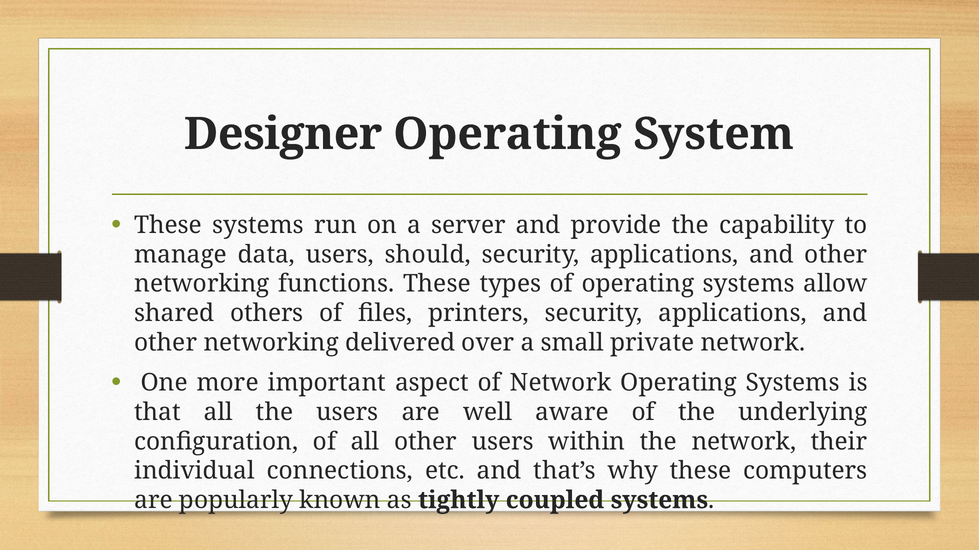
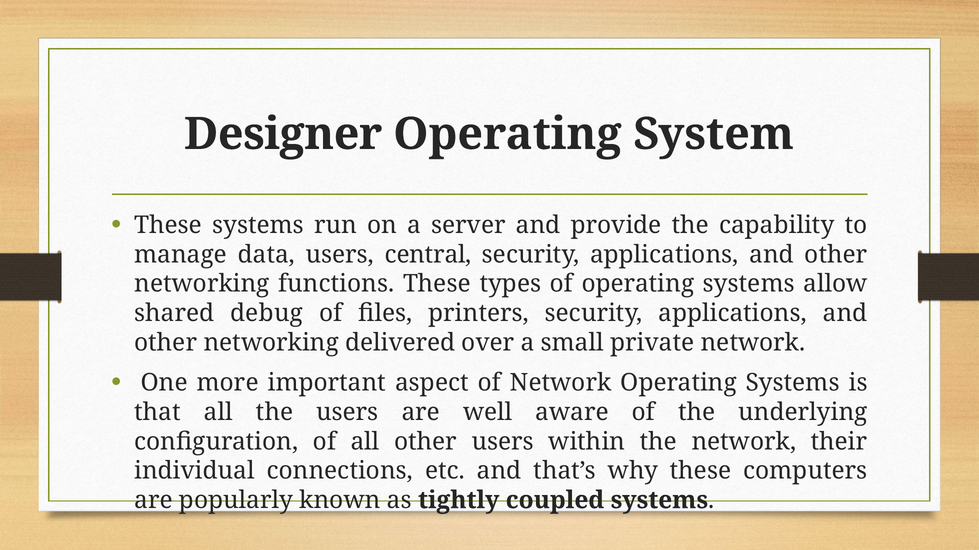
should: should -> central
others: others -> debug
